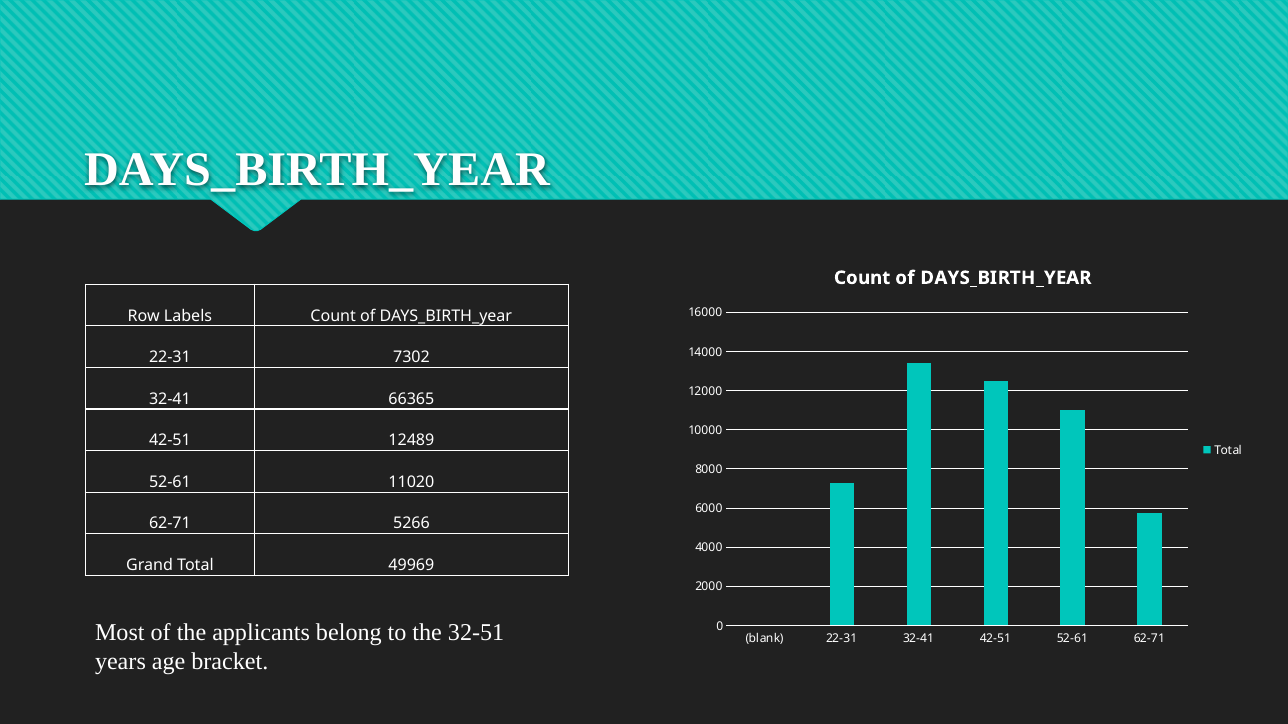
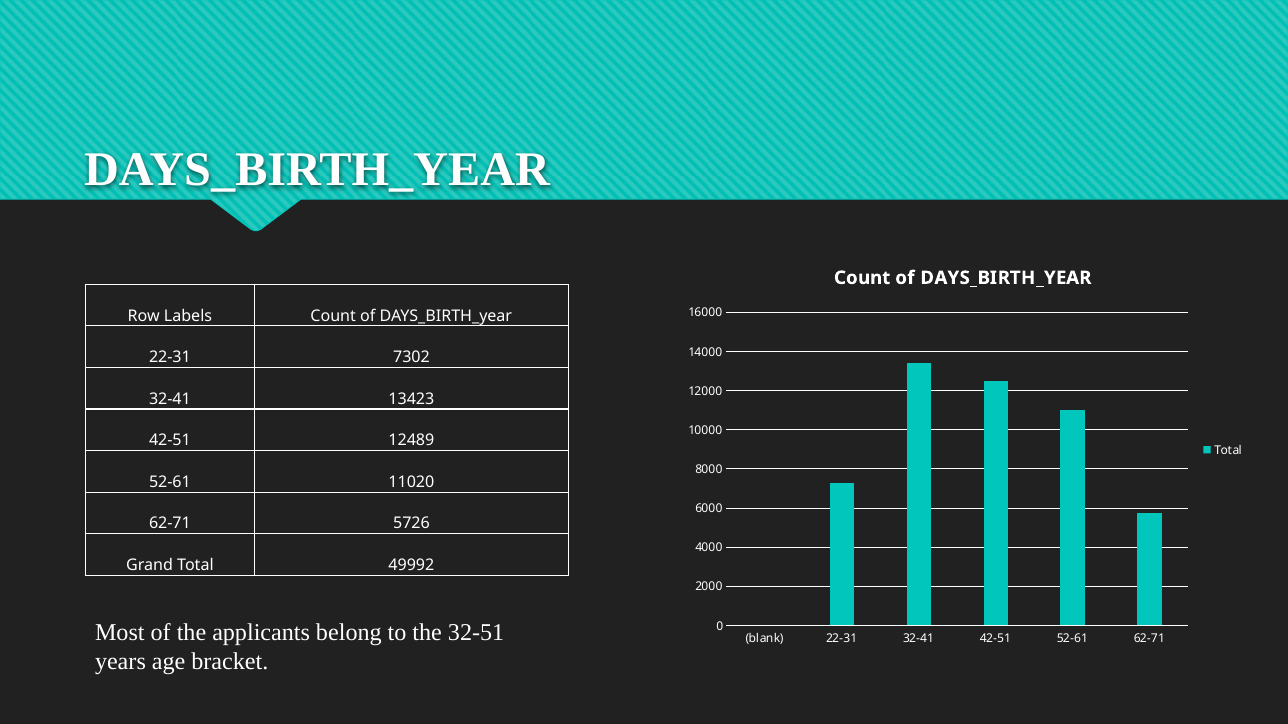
66365: 66365 -> 13423
5266: 5266 -> 5726
49969: 49969 -> 49992
